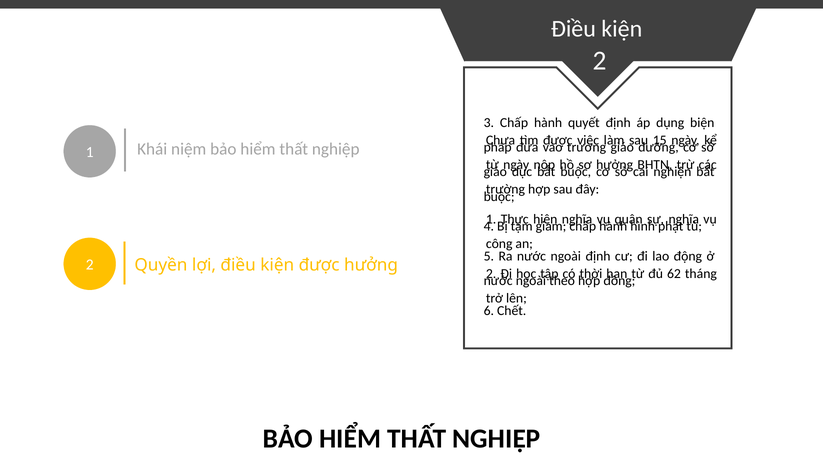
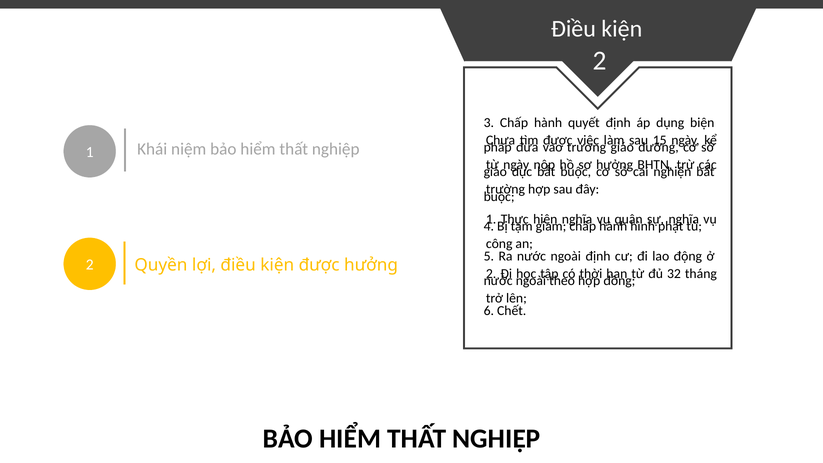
62: 62 -> 32
